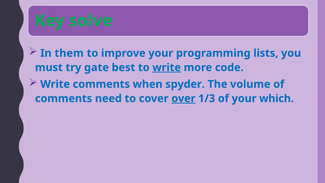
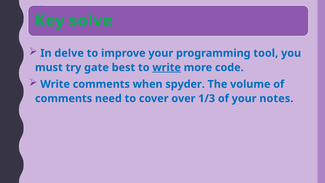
them: them -> delve
lists: lists -> tool
over underline: present -> none
which: which -> notes
